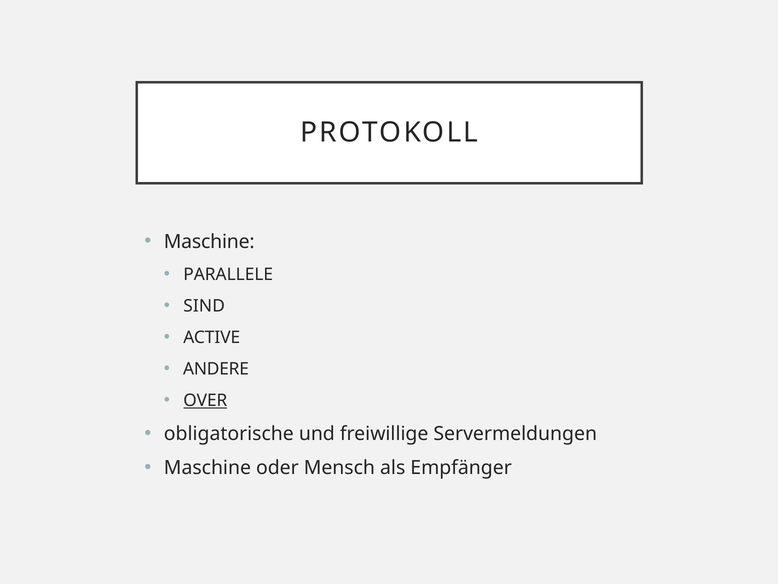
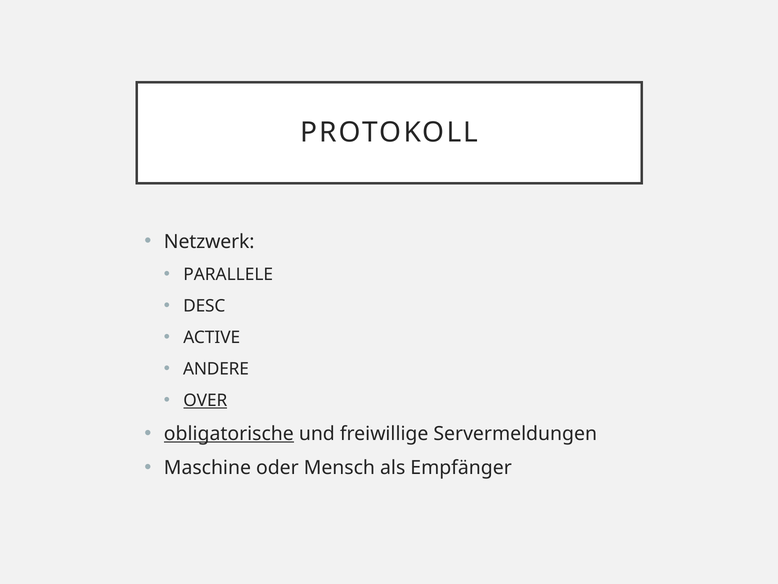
Maschine at (209, 241): Maschine -> Netzwerk
SIND: SIND -> DESC
obligatorische underline: none -> present
